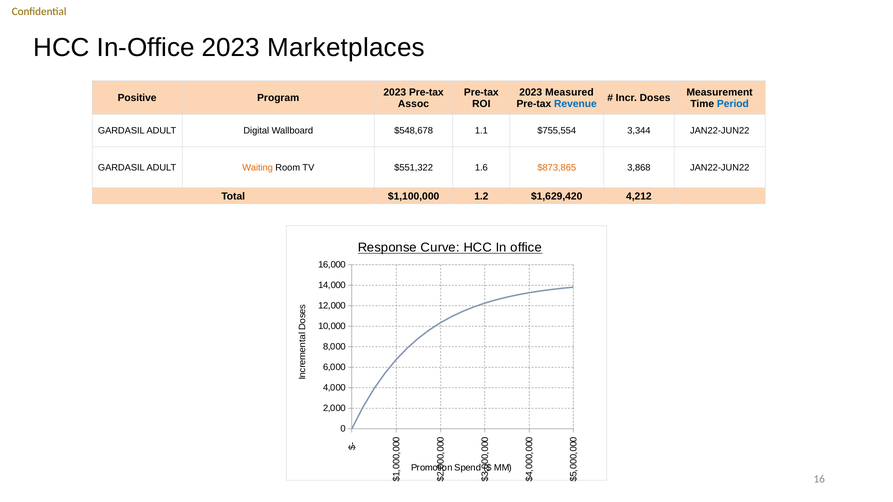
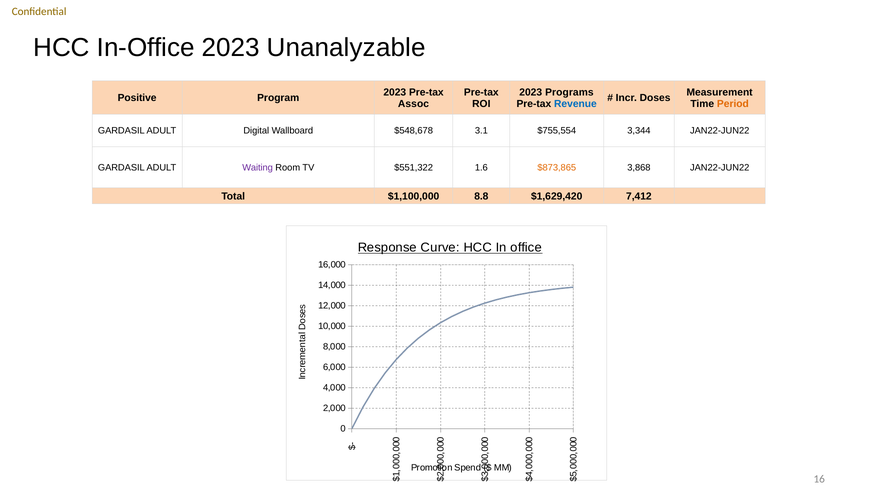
Marketplaces: Marketplaces -> Unanalyzable
Measured: Measured -> Programs
Period colour: blue -> orange
1.1: 1.1 -> 3.1
Waiting colour: orange -> purple
1.2: 1.2 -> 8.8
4,212: 4,212 -> 7,412
